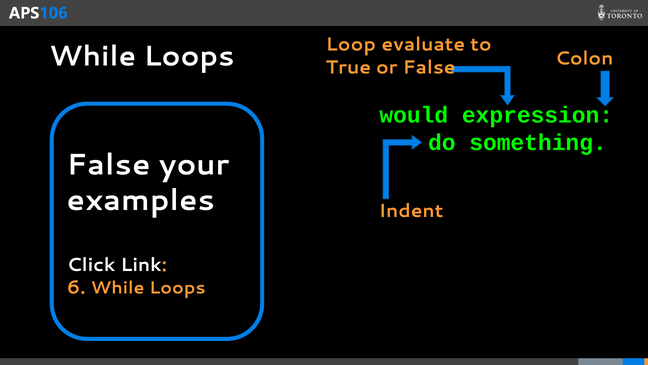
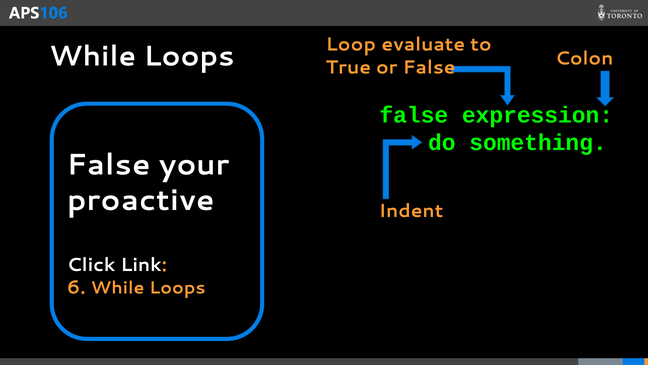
would at (414, 115): would -> false
examples: examples -> proactive
